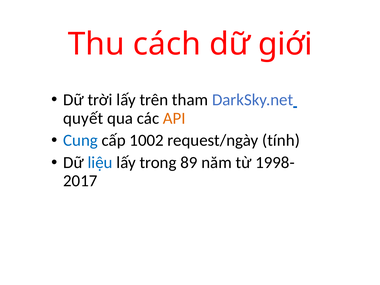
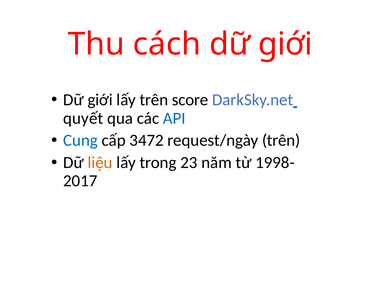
trời at (100, 100): trời -> giới
tham: tham -> score
API colour: orange -> blue
1002: 1002 -> 3472
request/ngày tính: tính -> trên
liệu colour: blue -> orange
89: 89 -> 23
